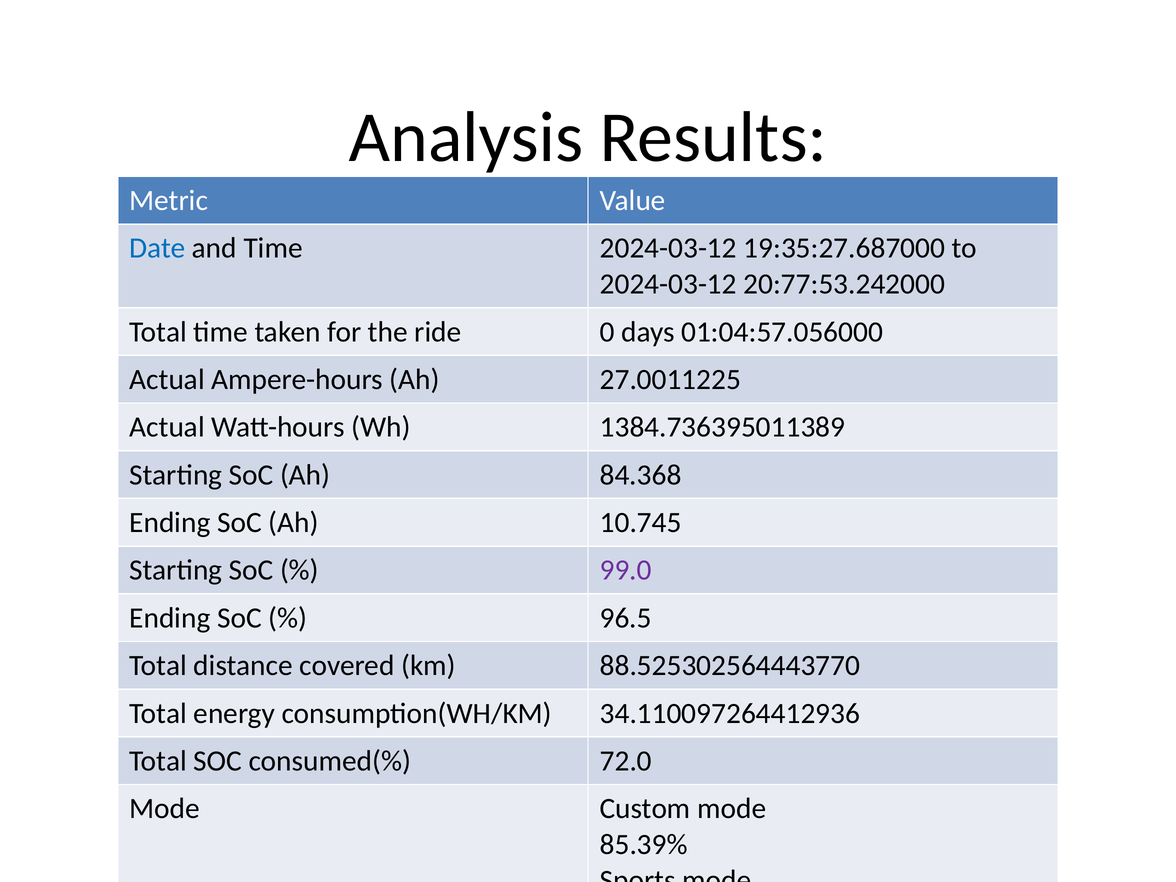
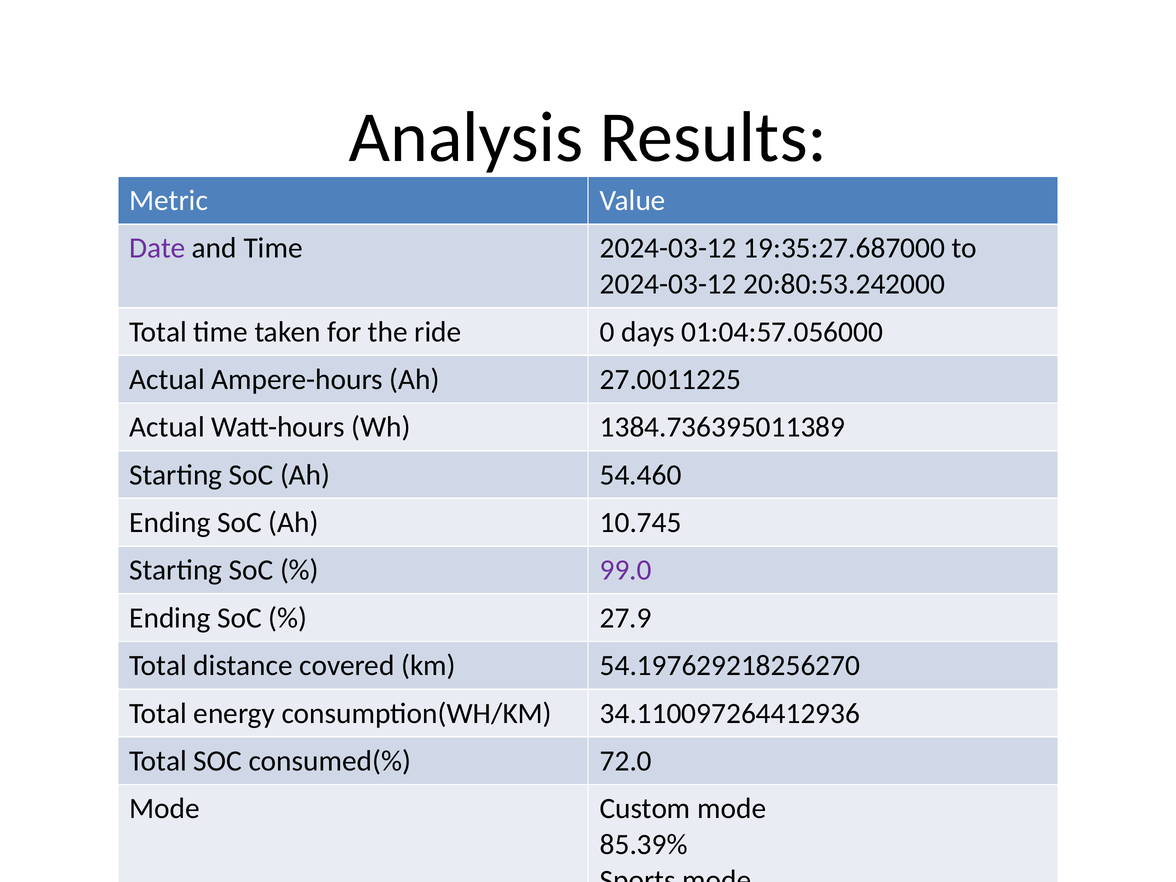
Date colour: blue -> purple
20:77:53.242000: 20:77:53.242000 -> 20:80:53.242000
84.368: 84.368 -> 54.460
96.5: 96.5 -> 27.9
88.525302564443770: 88.525302564443770 -> 54.197629218256270
